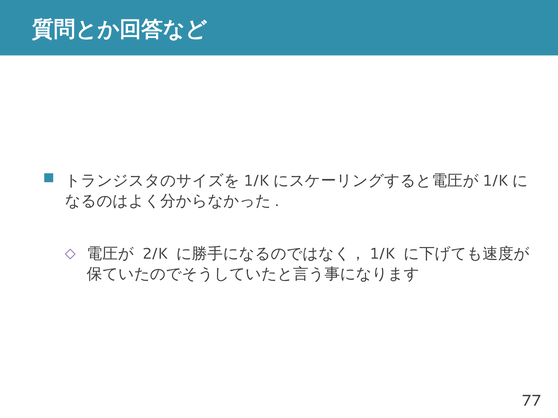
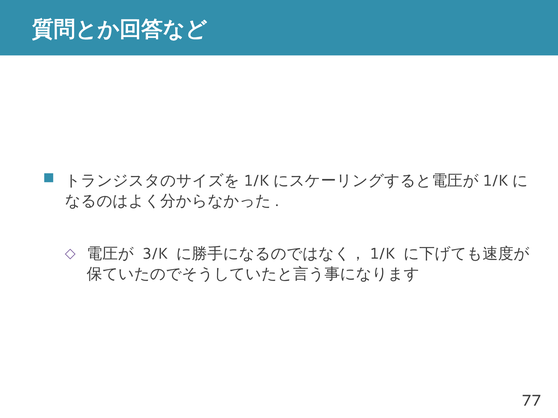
2/K: 2/K -> 3/K
